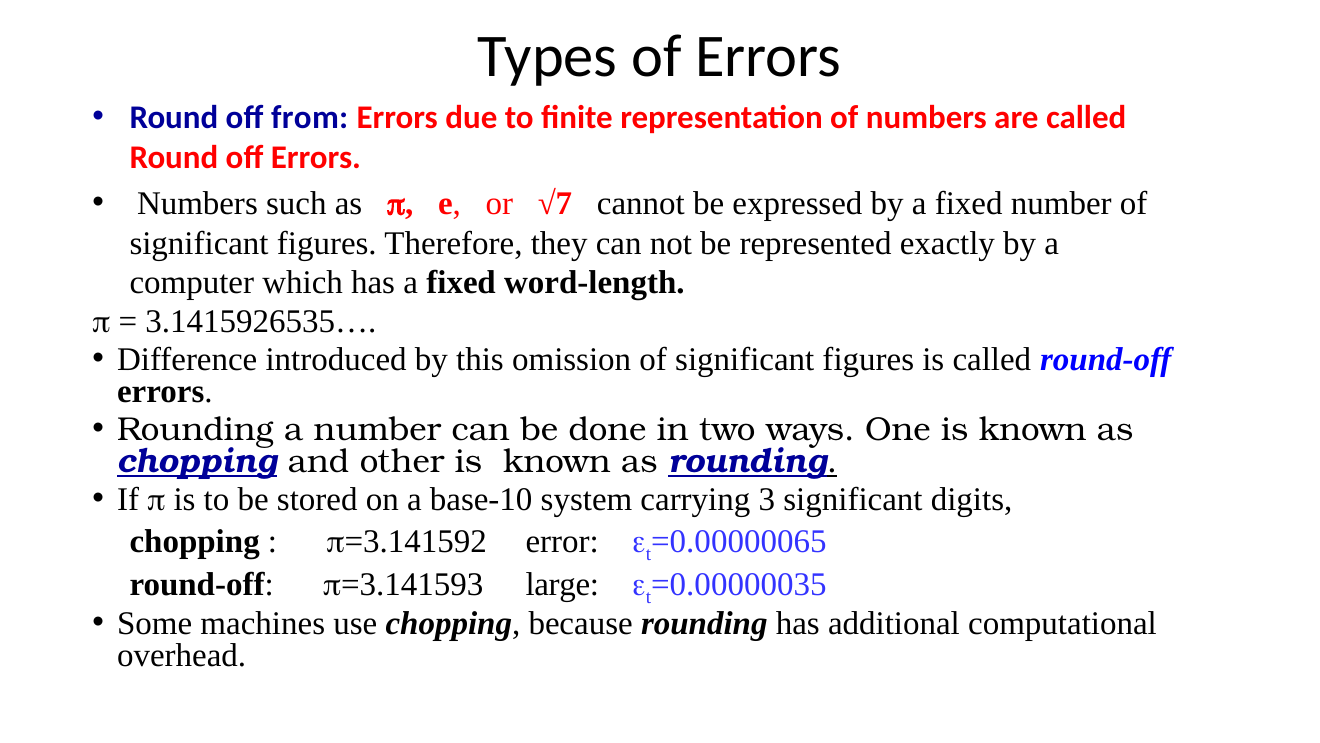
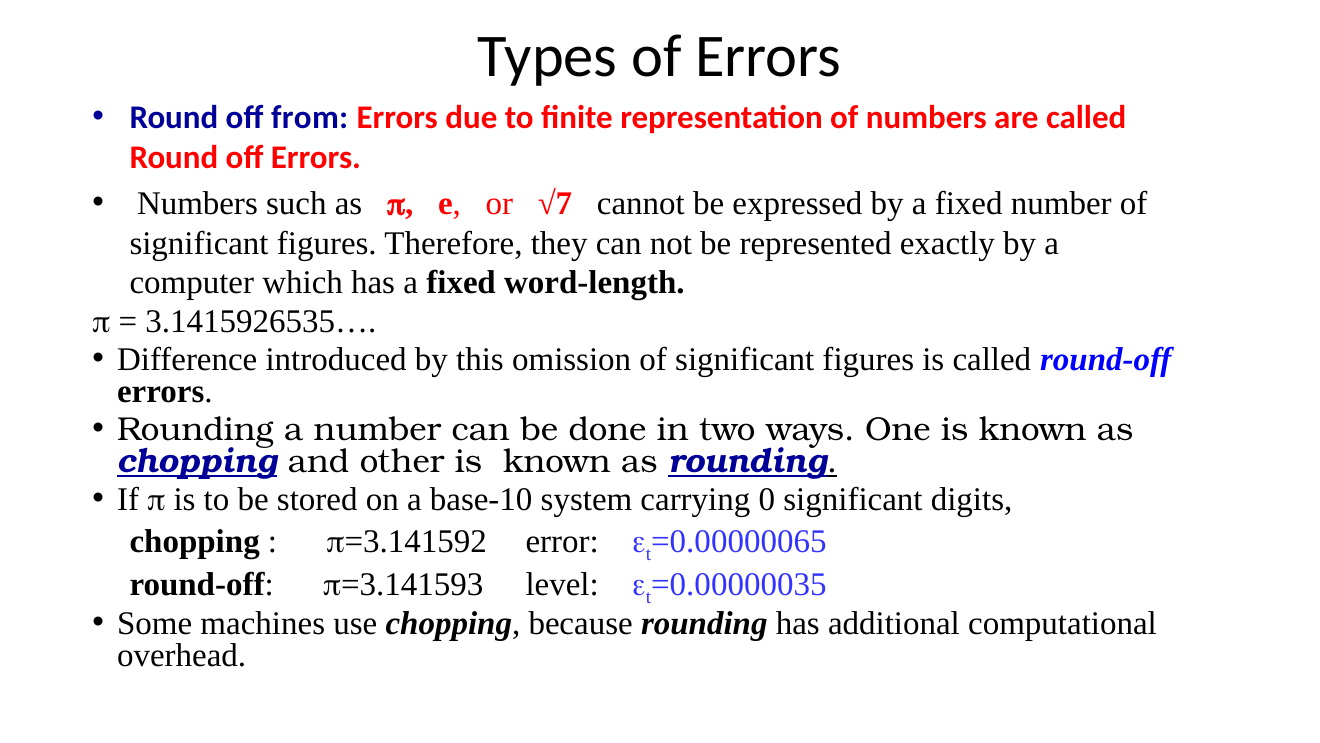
3: 3 -> 0
large: large -> level
